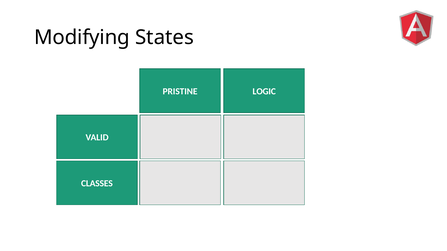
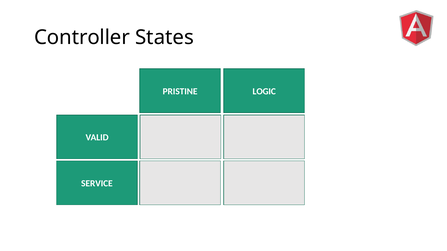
Modifying: Modifying -> Controller
CLASSES: CLASSES -> SERVICE
